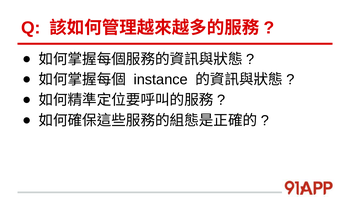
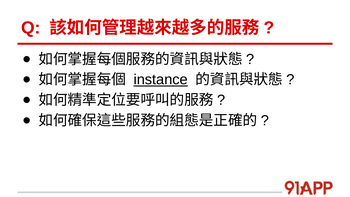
instance underline: none -> present
